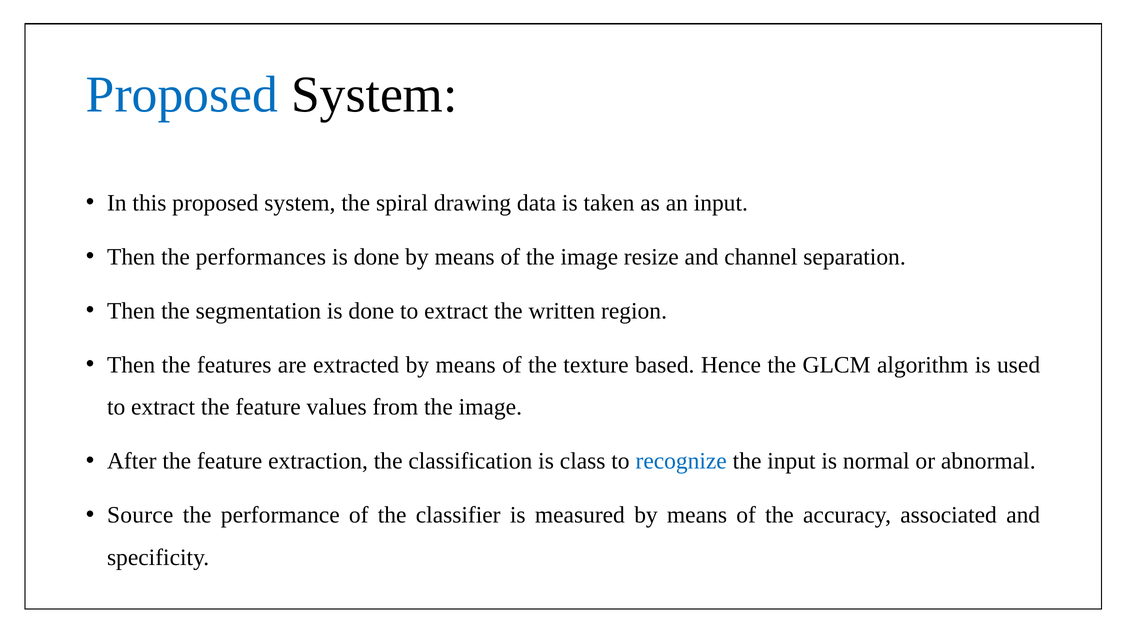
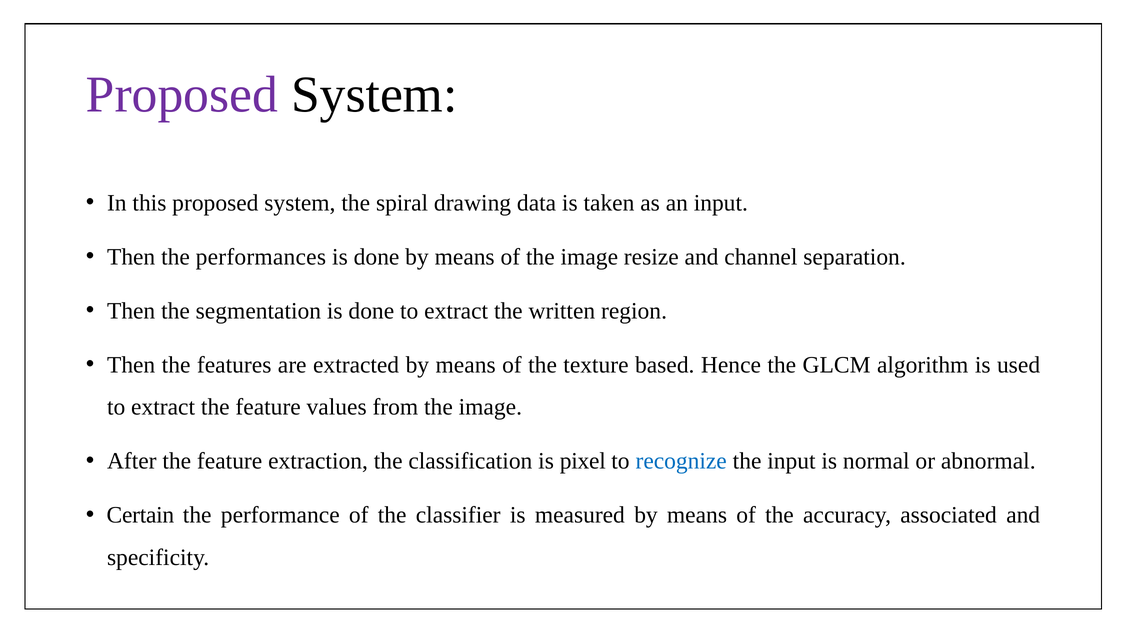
Proposed at (182, 95) colour: blue -> purple
class: class -> pixel
Source: Source -> Certain
